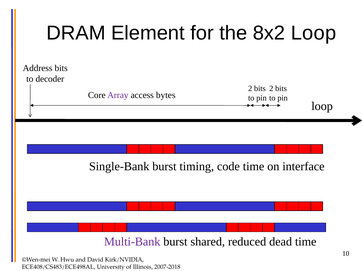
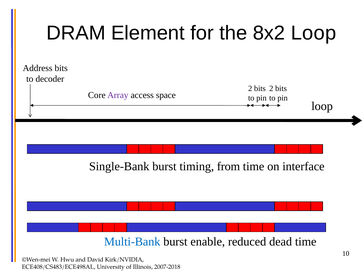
bytes: bytes -> space
code: code -> from
Multi-Bank colour: purple -> blue
shared: shared -> enable
